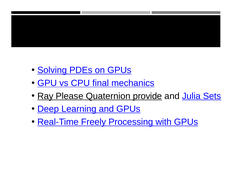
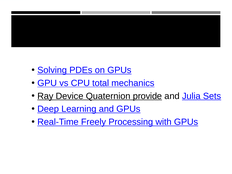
final: final -> total
Please: Please -> Device
